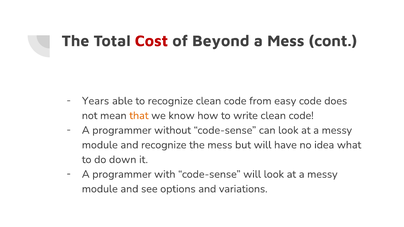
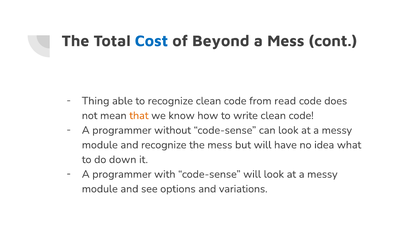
Cost colour: red -> blue
Years: Years -> Thing
easy: easy -> read
